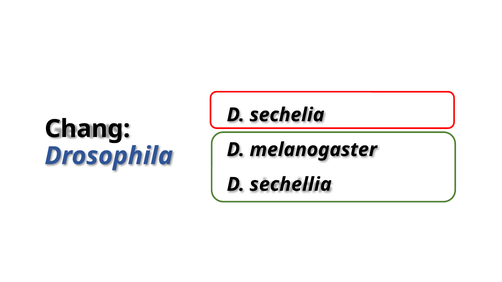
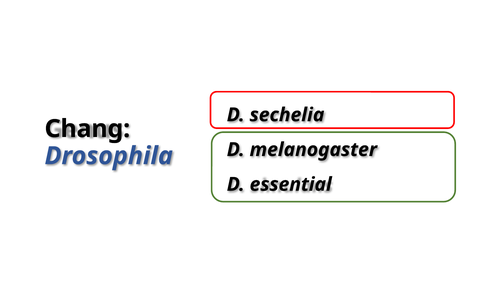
sechellia: sechellia -> essential
